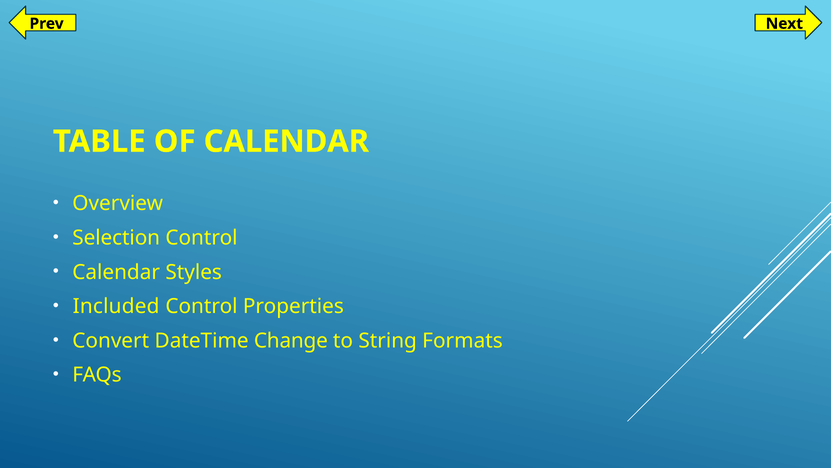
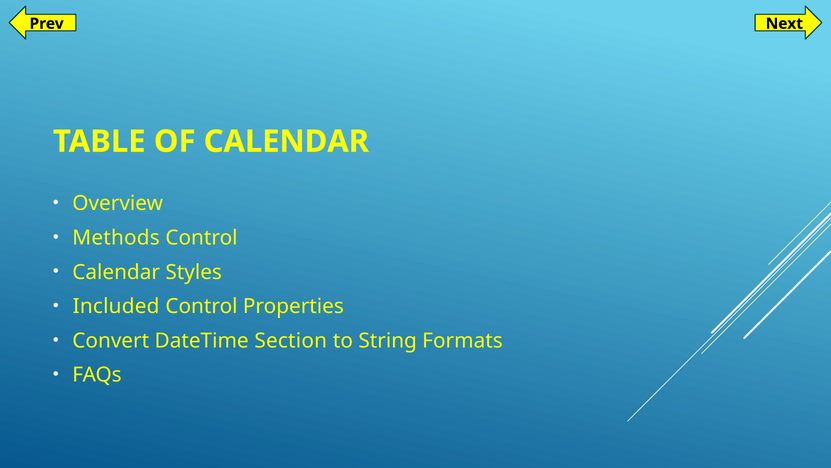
Selection: Selection -> Methods
Change: Change -> Section
